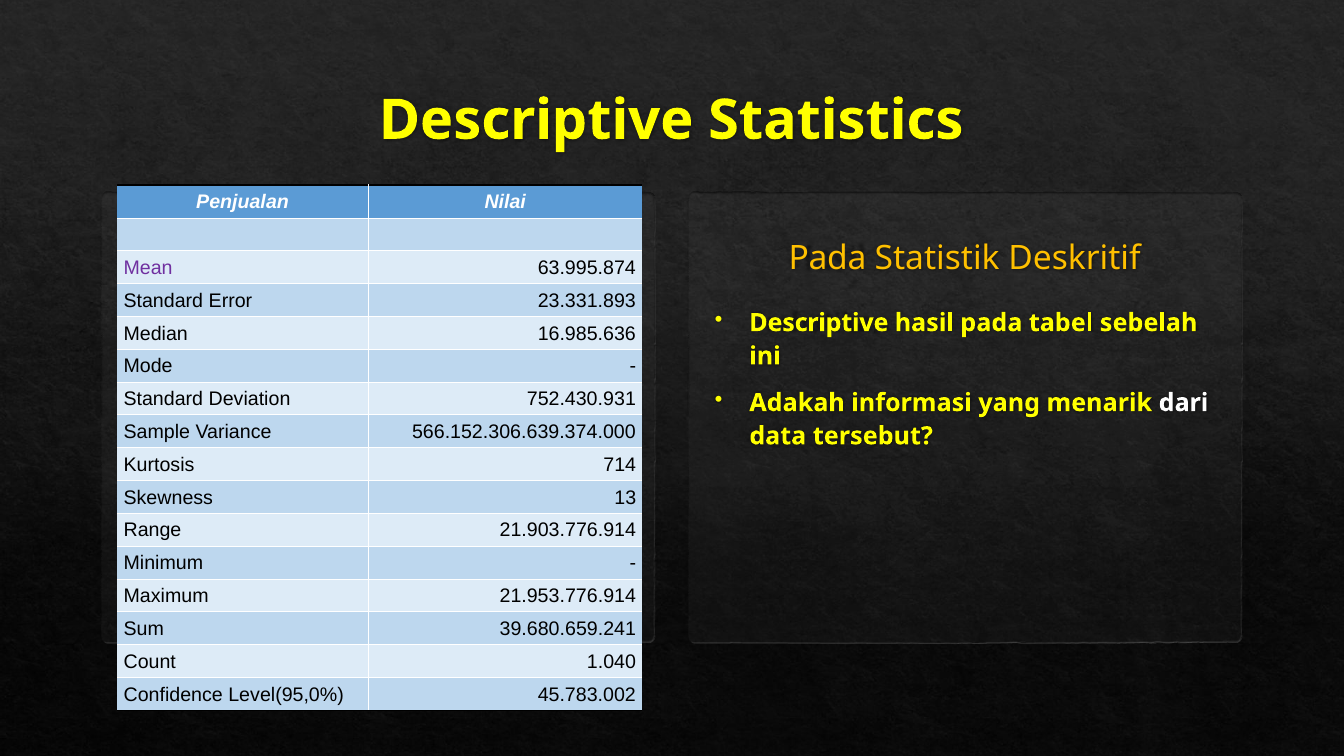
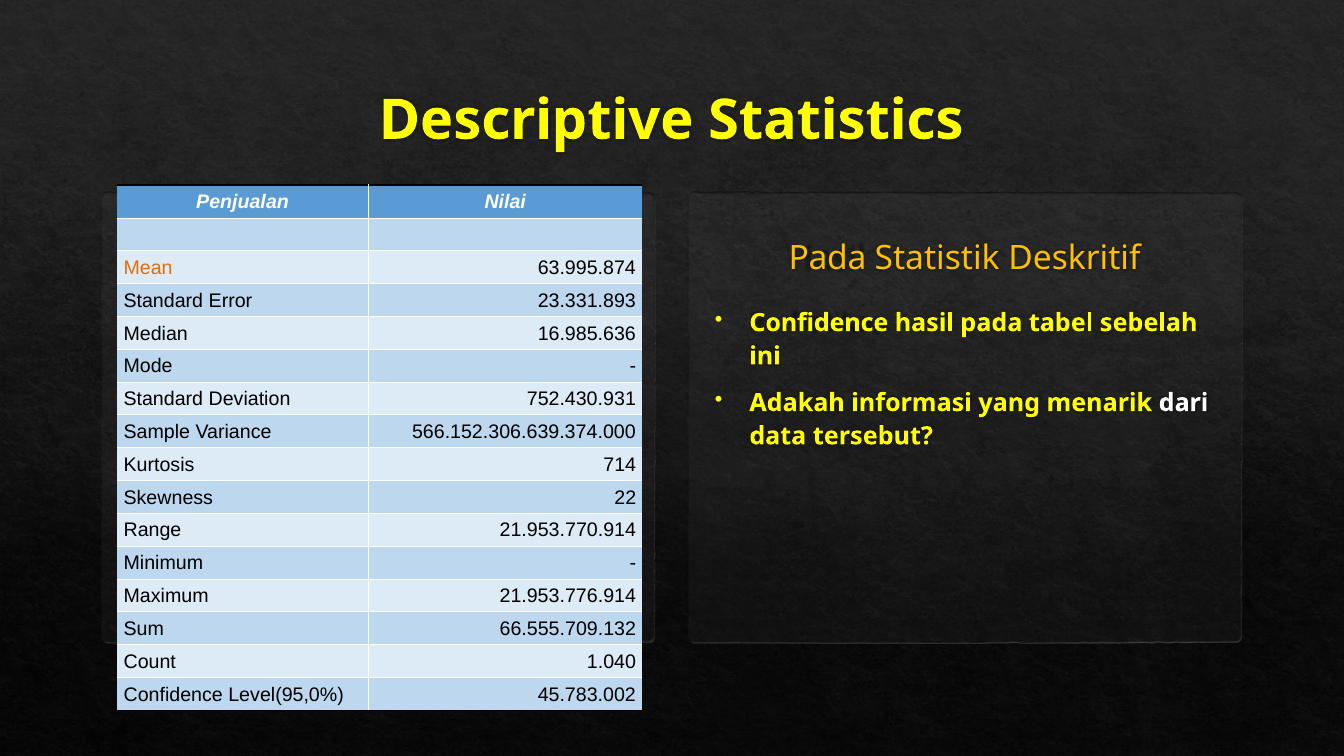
Mean colour: purple -> orange
Descriptive at (819, 323): Descriptive -> Confidence
13: 13 -> 22
21.903.776.914: 21.903.776.914 -> 21.953.770.914
39.680.659.241: 39.680.659.241 -> 66.555.709.132
